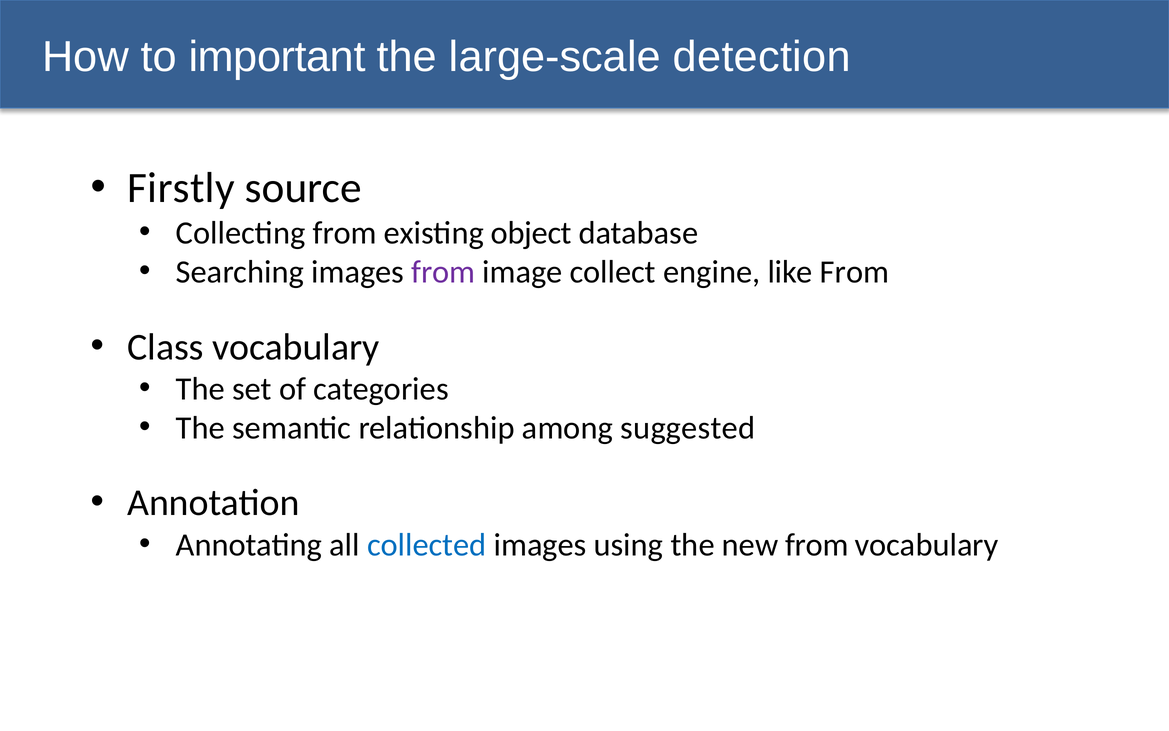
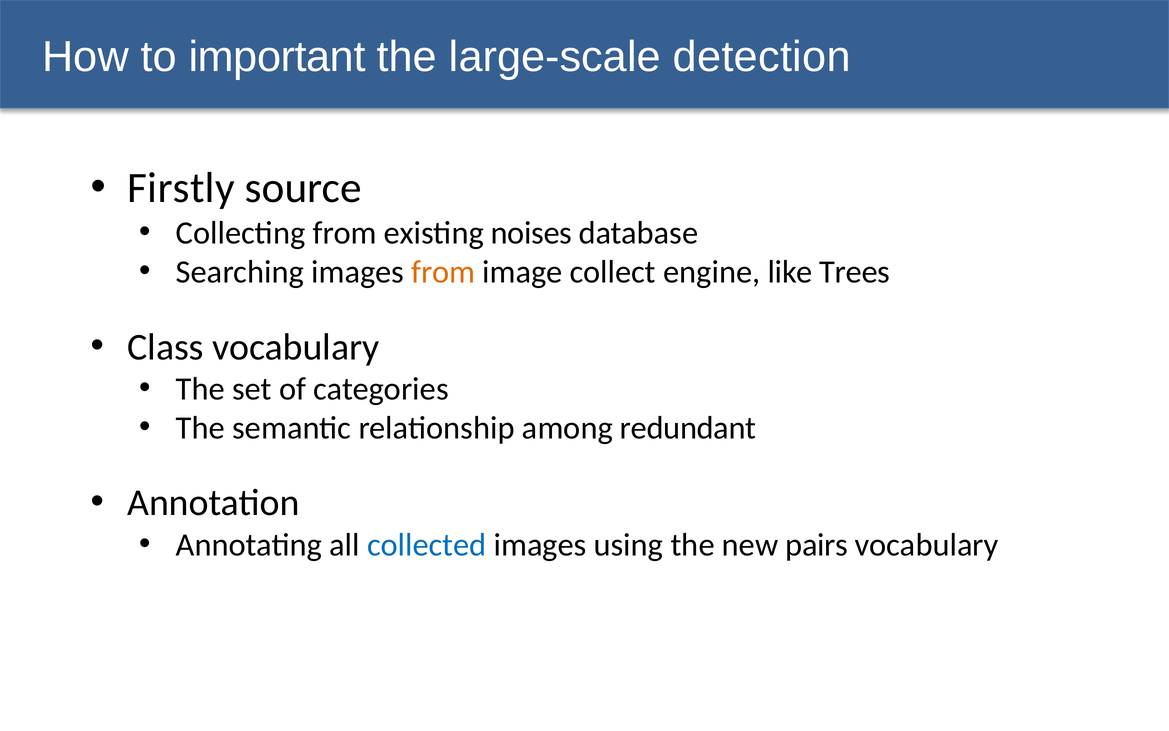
object: object -> noises
from at (443, 272) colour: purple -> orange
like From: From -> Trees
suggested: suggested -> redundant
new from: from -> pairs
